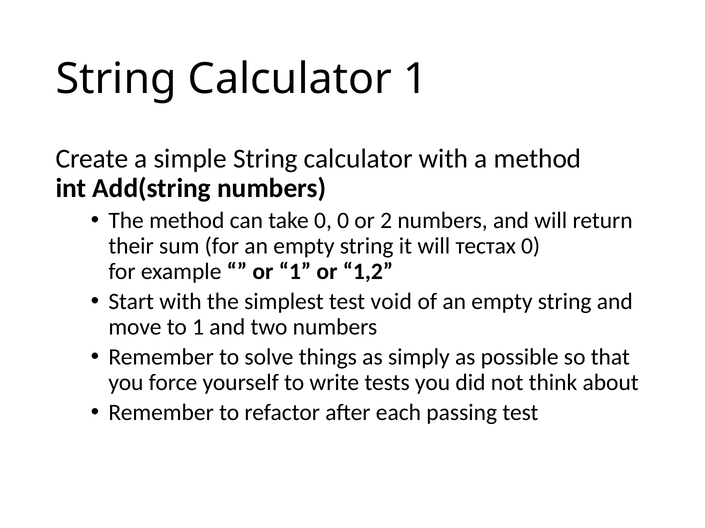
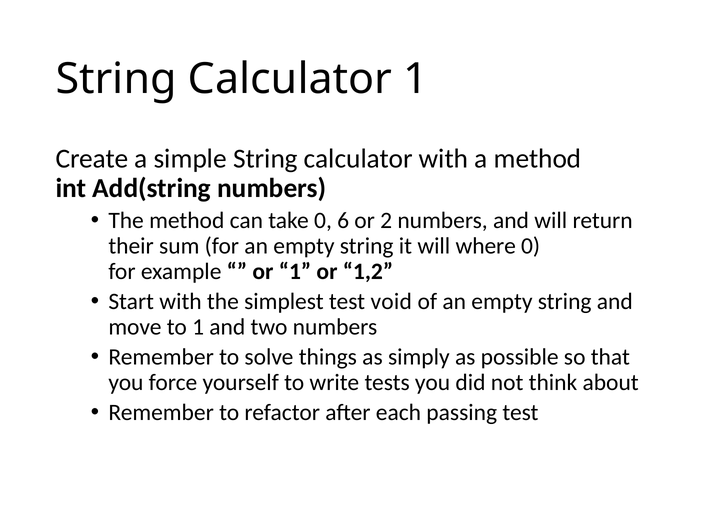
0 0: 0 -> 6
тестах: тестах -> where
